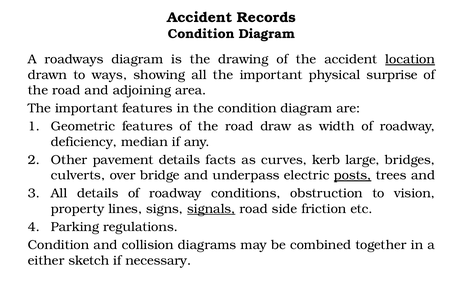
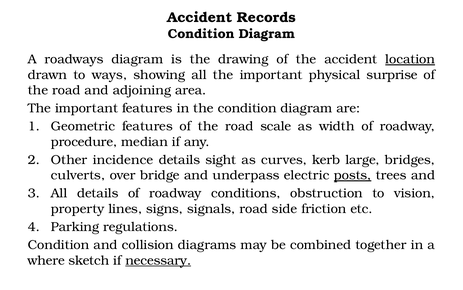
draw: draw -> scale
deficiency: deficiency -> procedure
pavement: pavement -> incidence
facts: facts -> sight
signals underline: present -> none
either: either -> where
necessary underline: none -> present
